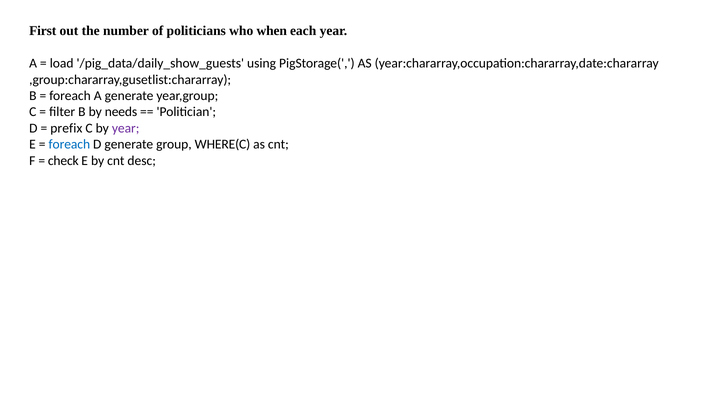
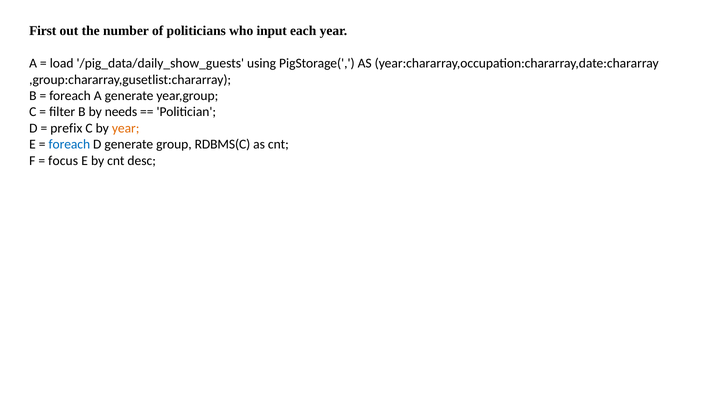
when: when -> input
year at (126, 128) colour: purple -> orange
WHERE(C: WHERE(C -> RDBMS(C
check: check -> focus
